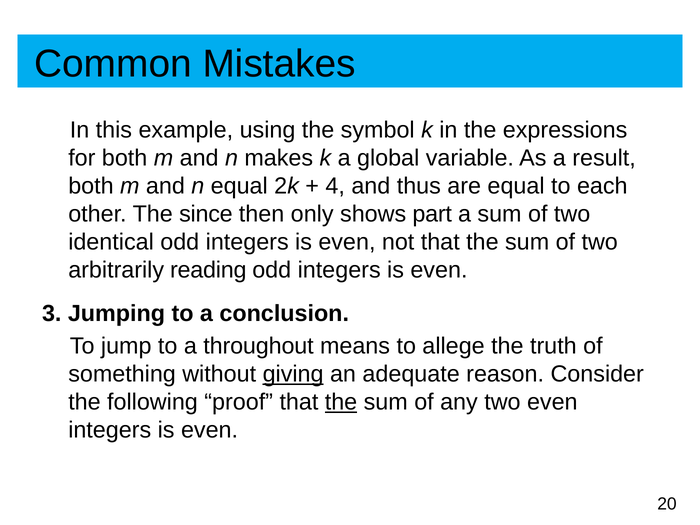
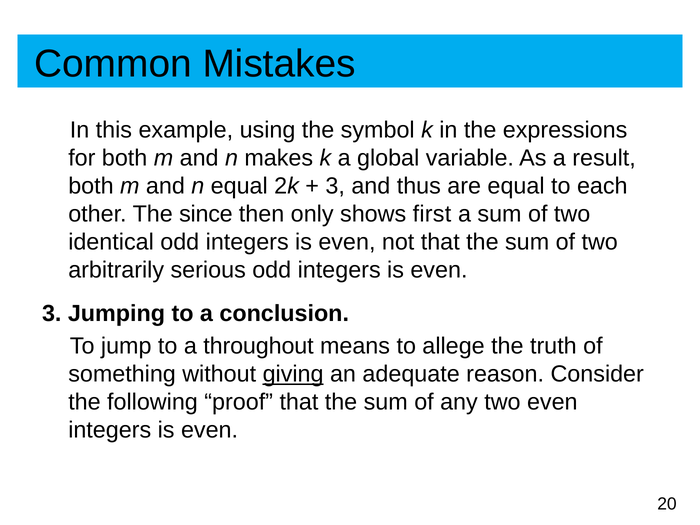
4 at (335, 186): 4 -> 3
part: part -> first
reading: reading -> serious
the at (341, 402) underline: present -> none
